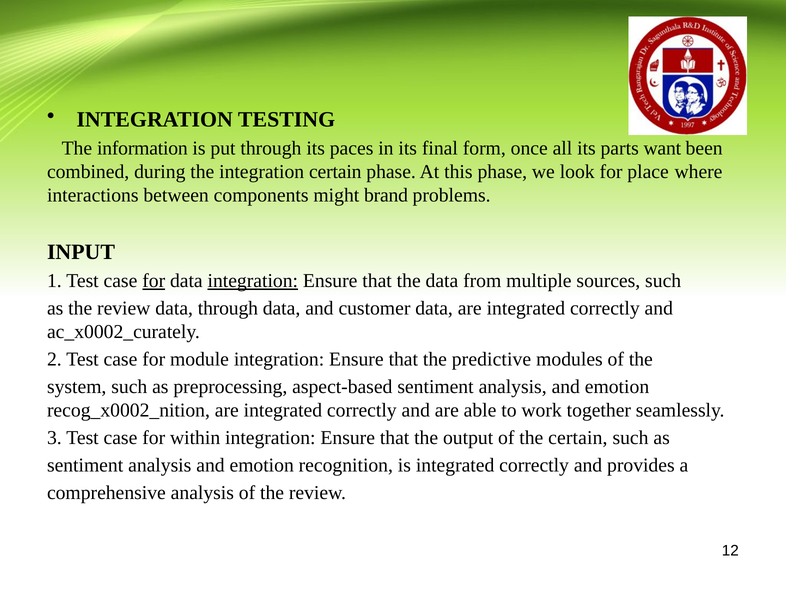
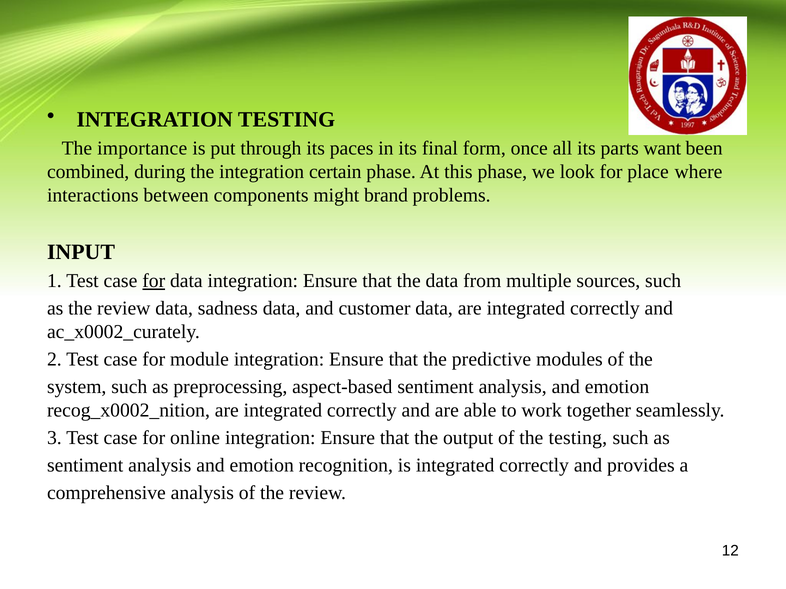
information: information -> importance
integration at (253, 281) underline: present -> none
data through: through -> sadness
within: within -> online
the certain: certain -> testing
